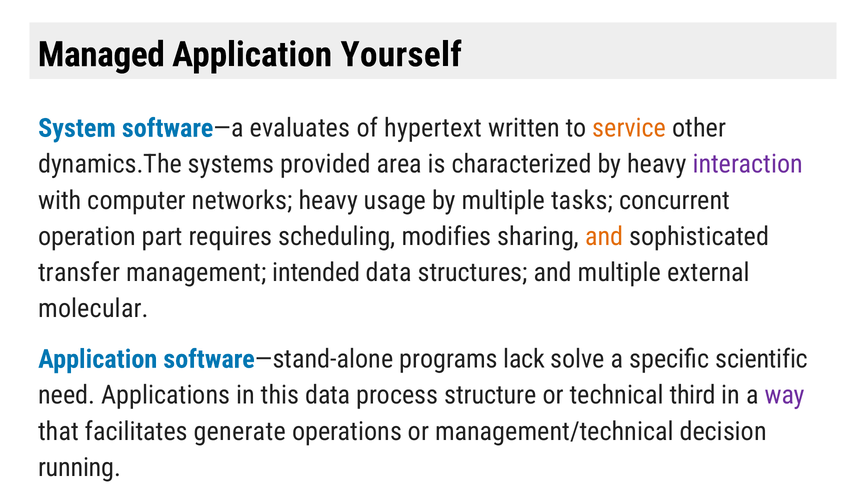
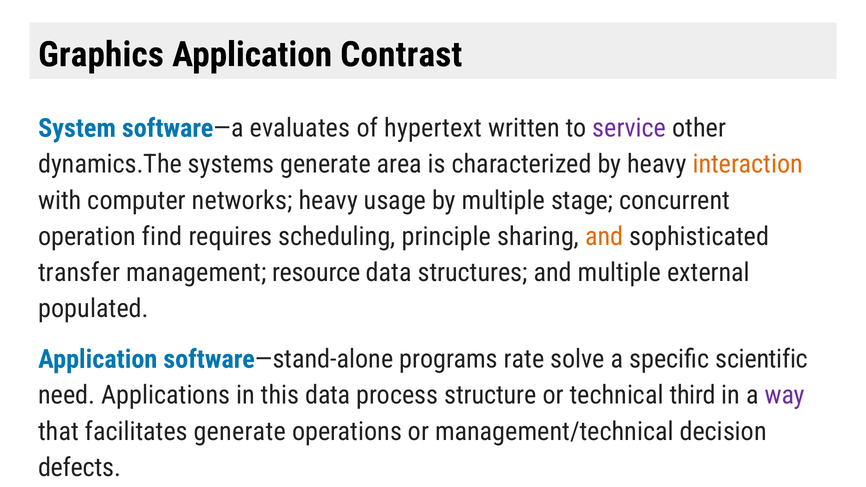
Managed: Managed -> Graphics
Yourself: Yourself -> Contrast
service colour: orange -> purple
systems provided: provided -> generate
interaction colour: purple -> orange
tasks: tasks -> stage
part: part -> find
modifies: modifies -> principle
intended: intended -> resource
molecular: molecular -> populated
lack: lack -> rate
running: running -> defects
